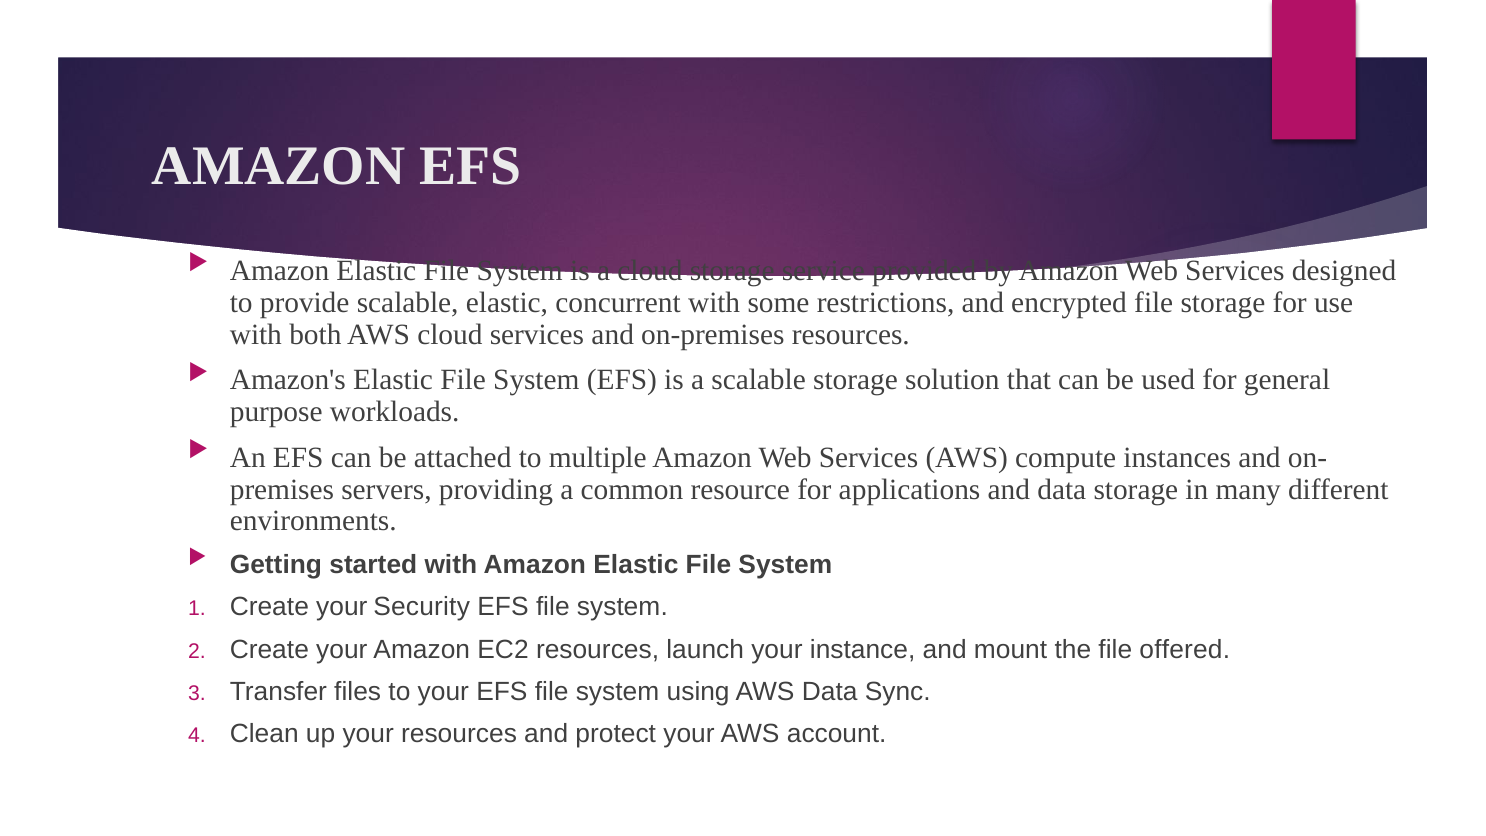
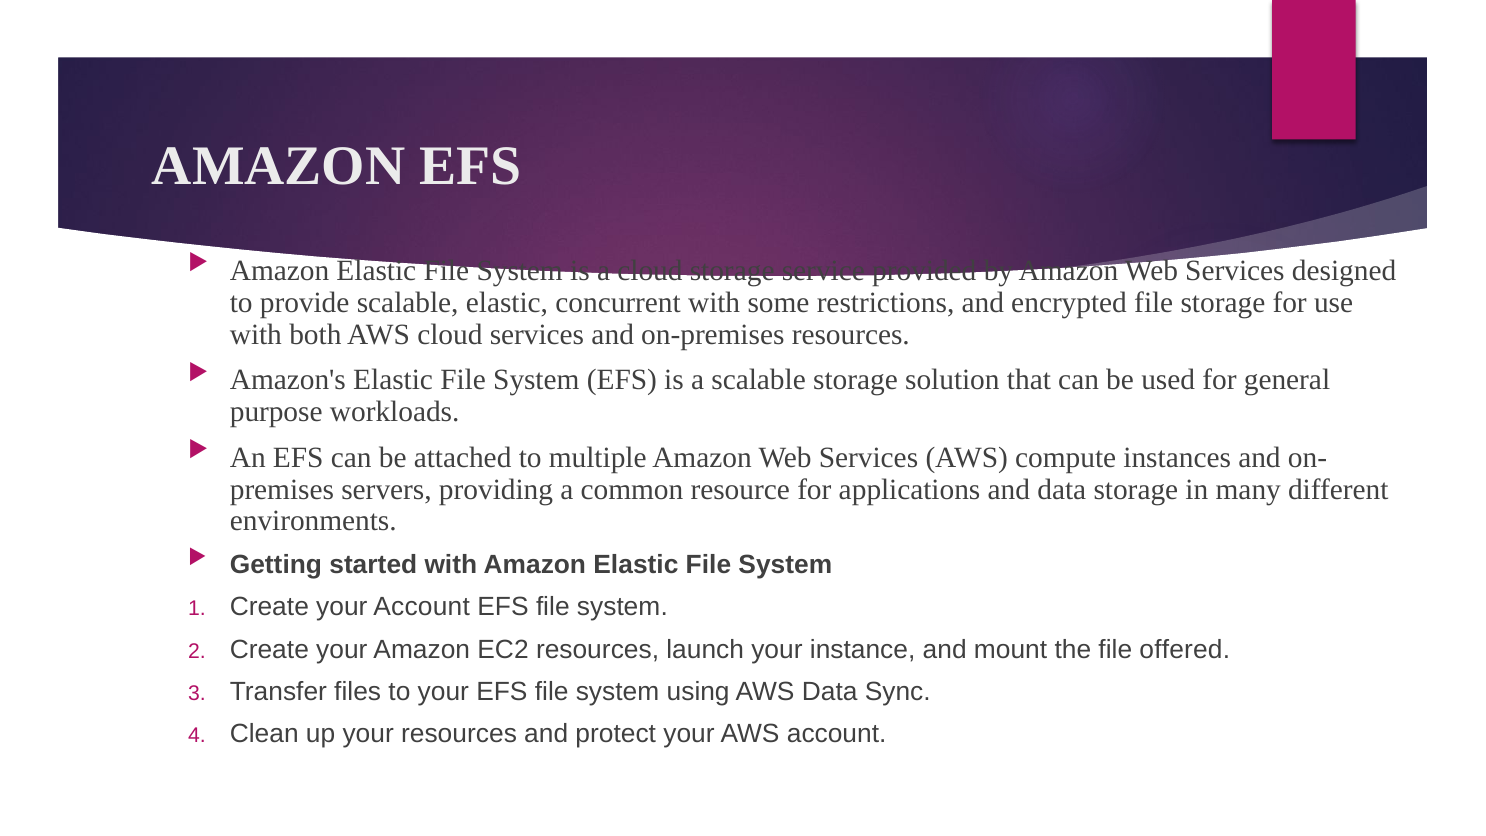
your Security: Security -> Account
